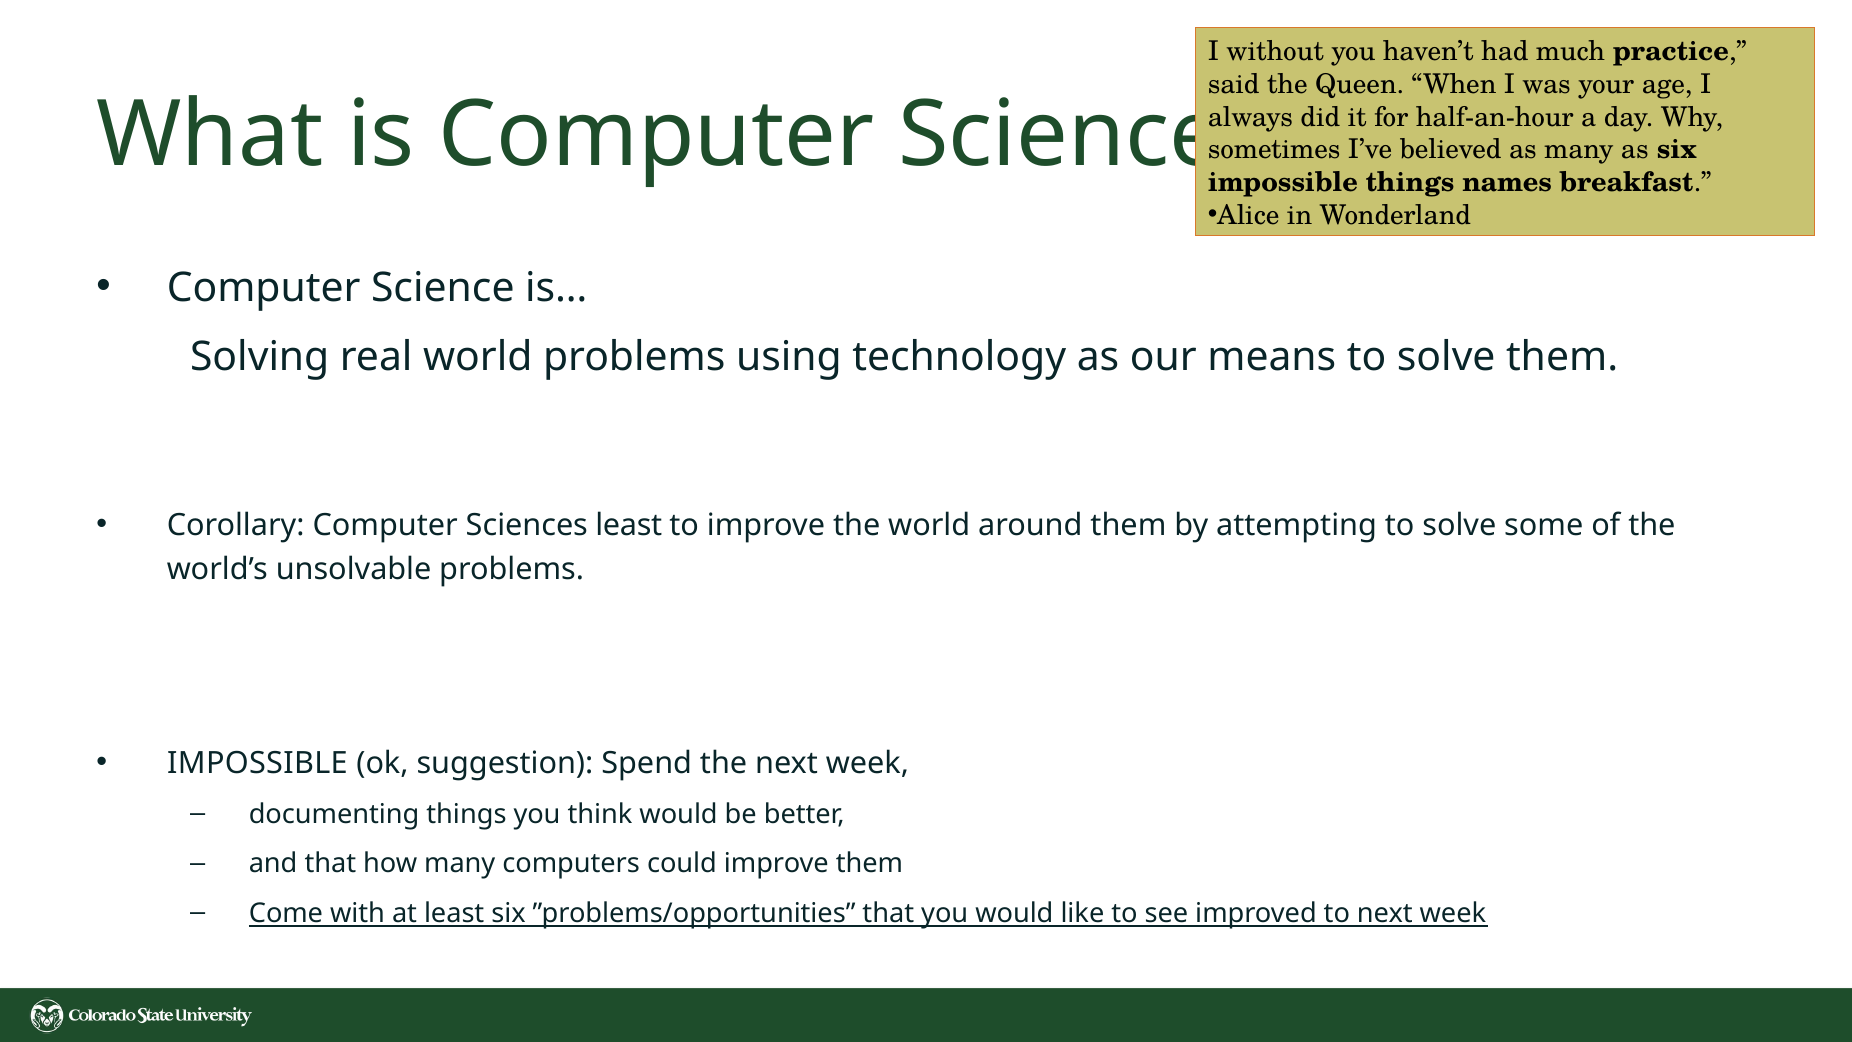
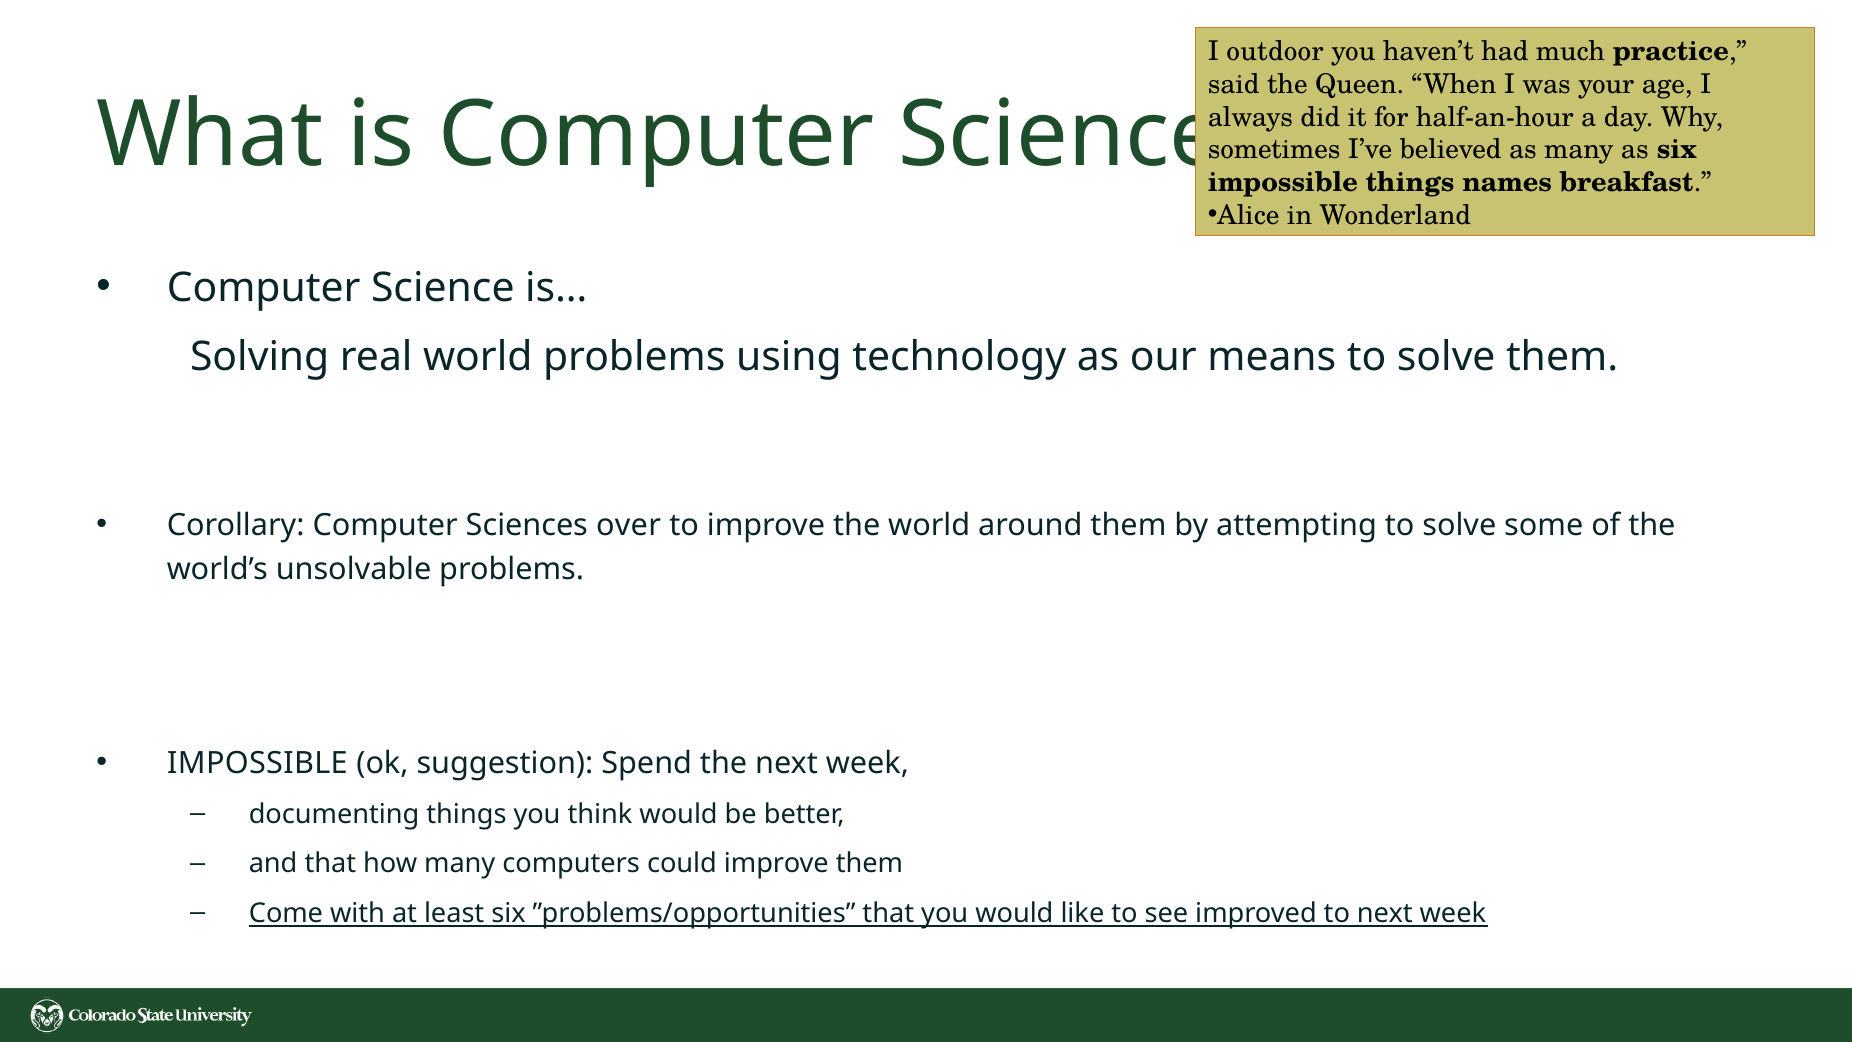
without: without -> outdoor
Sciences least: least -> over
